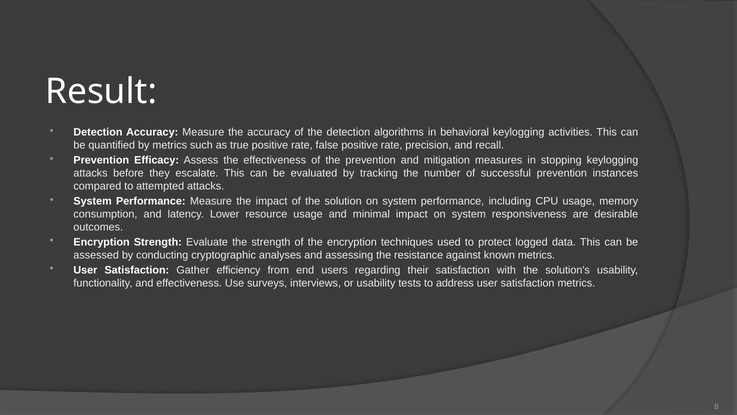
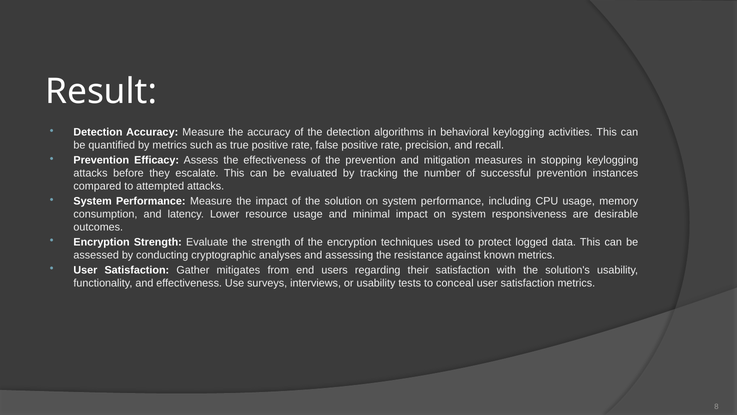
efficiency: efficiency -> mitigates
address: address -> conceal
